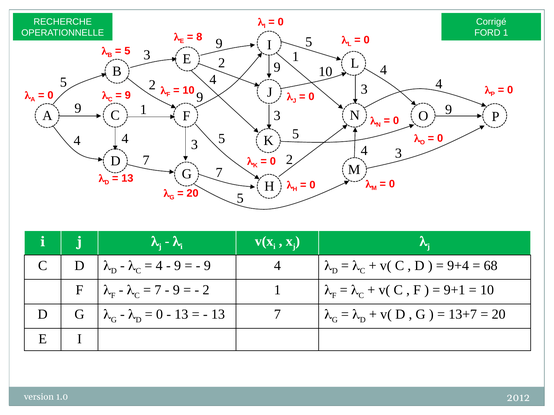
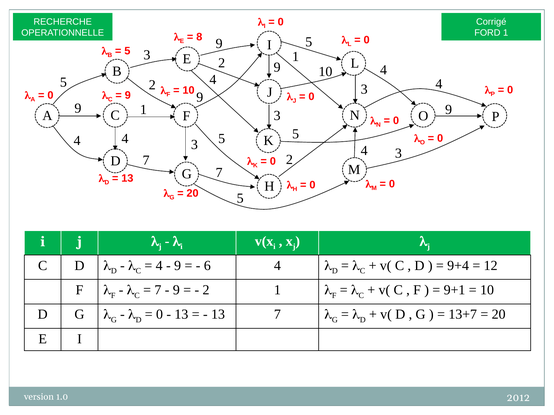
9 at (207, 266): 9 -> 6
68: 68 -> 12
